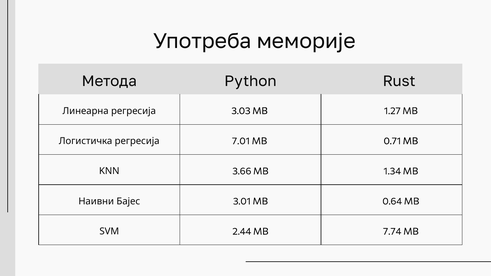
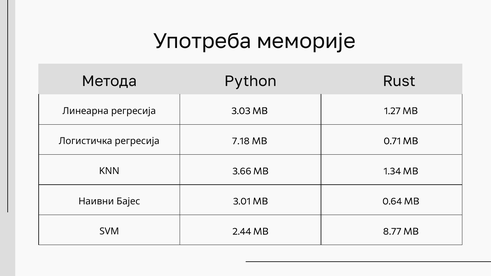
7.01: 7.01 -> 7.18
7.74: 7.74 -> 8.77
